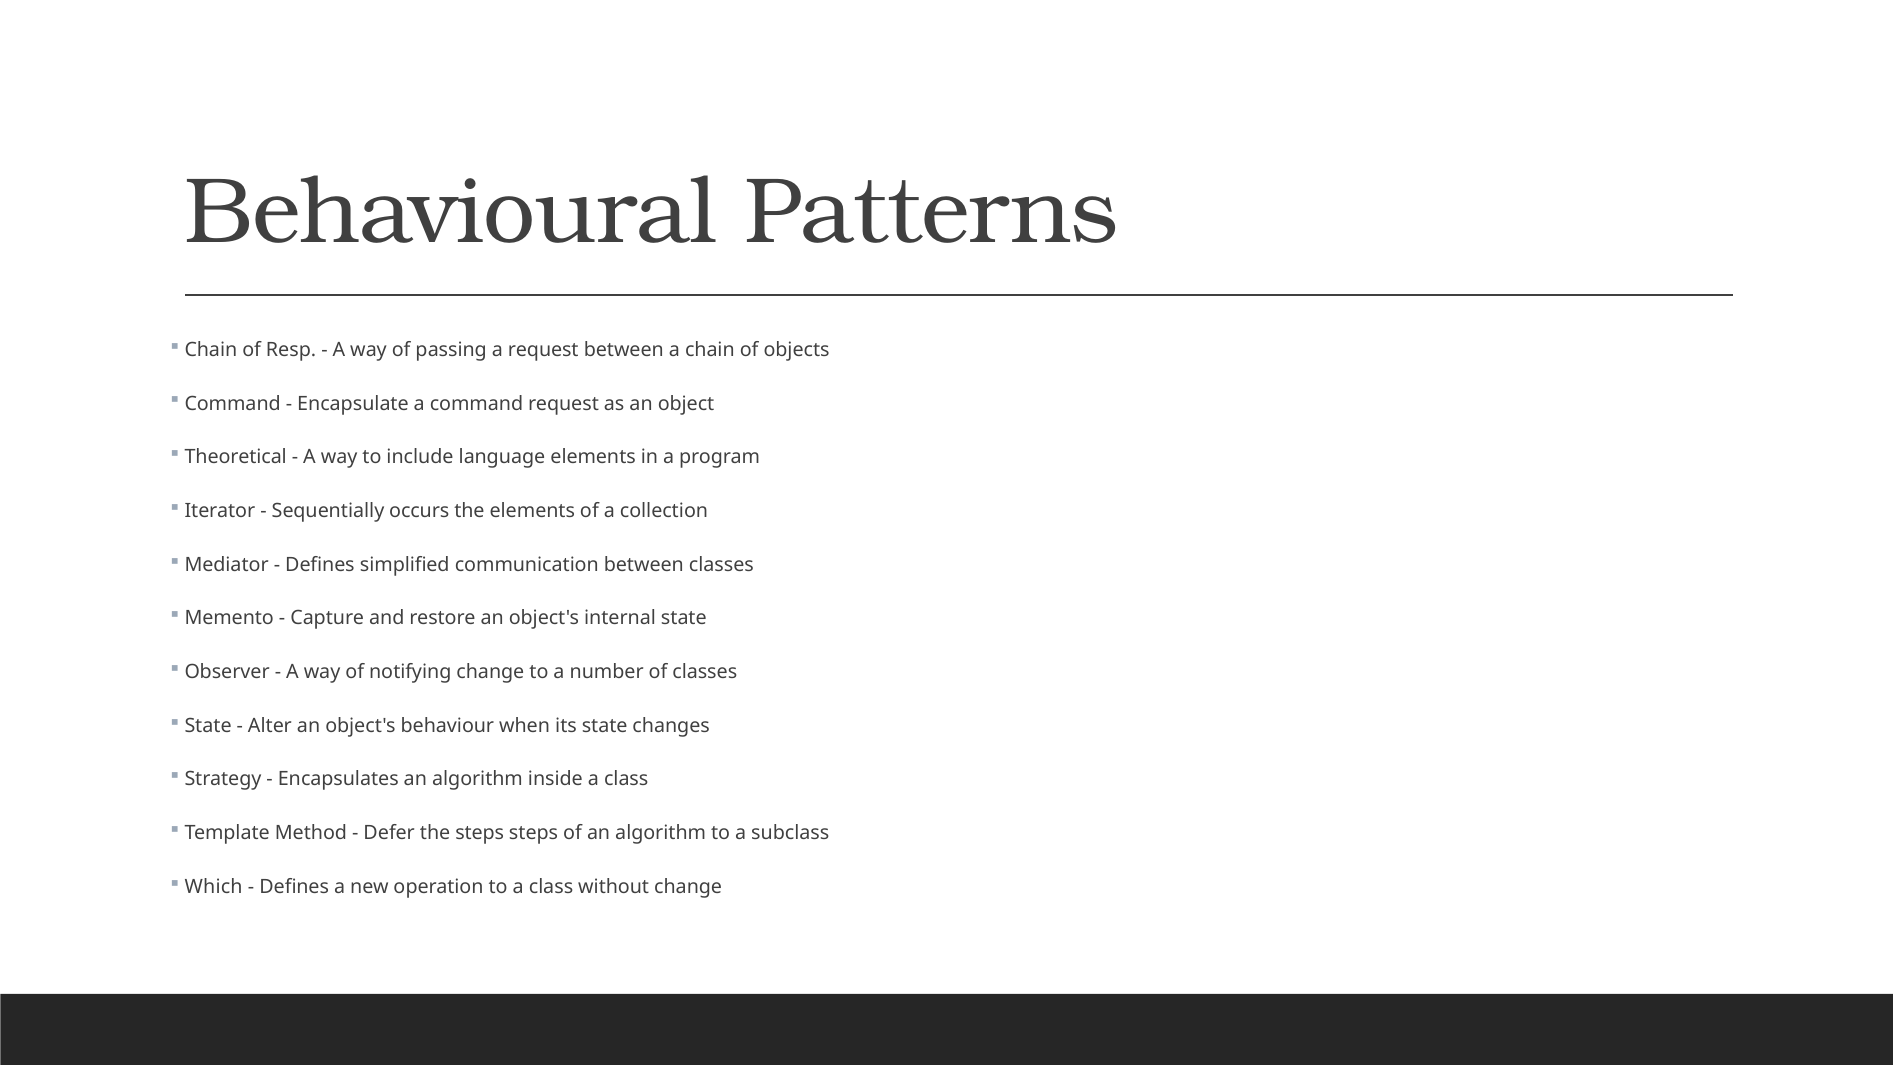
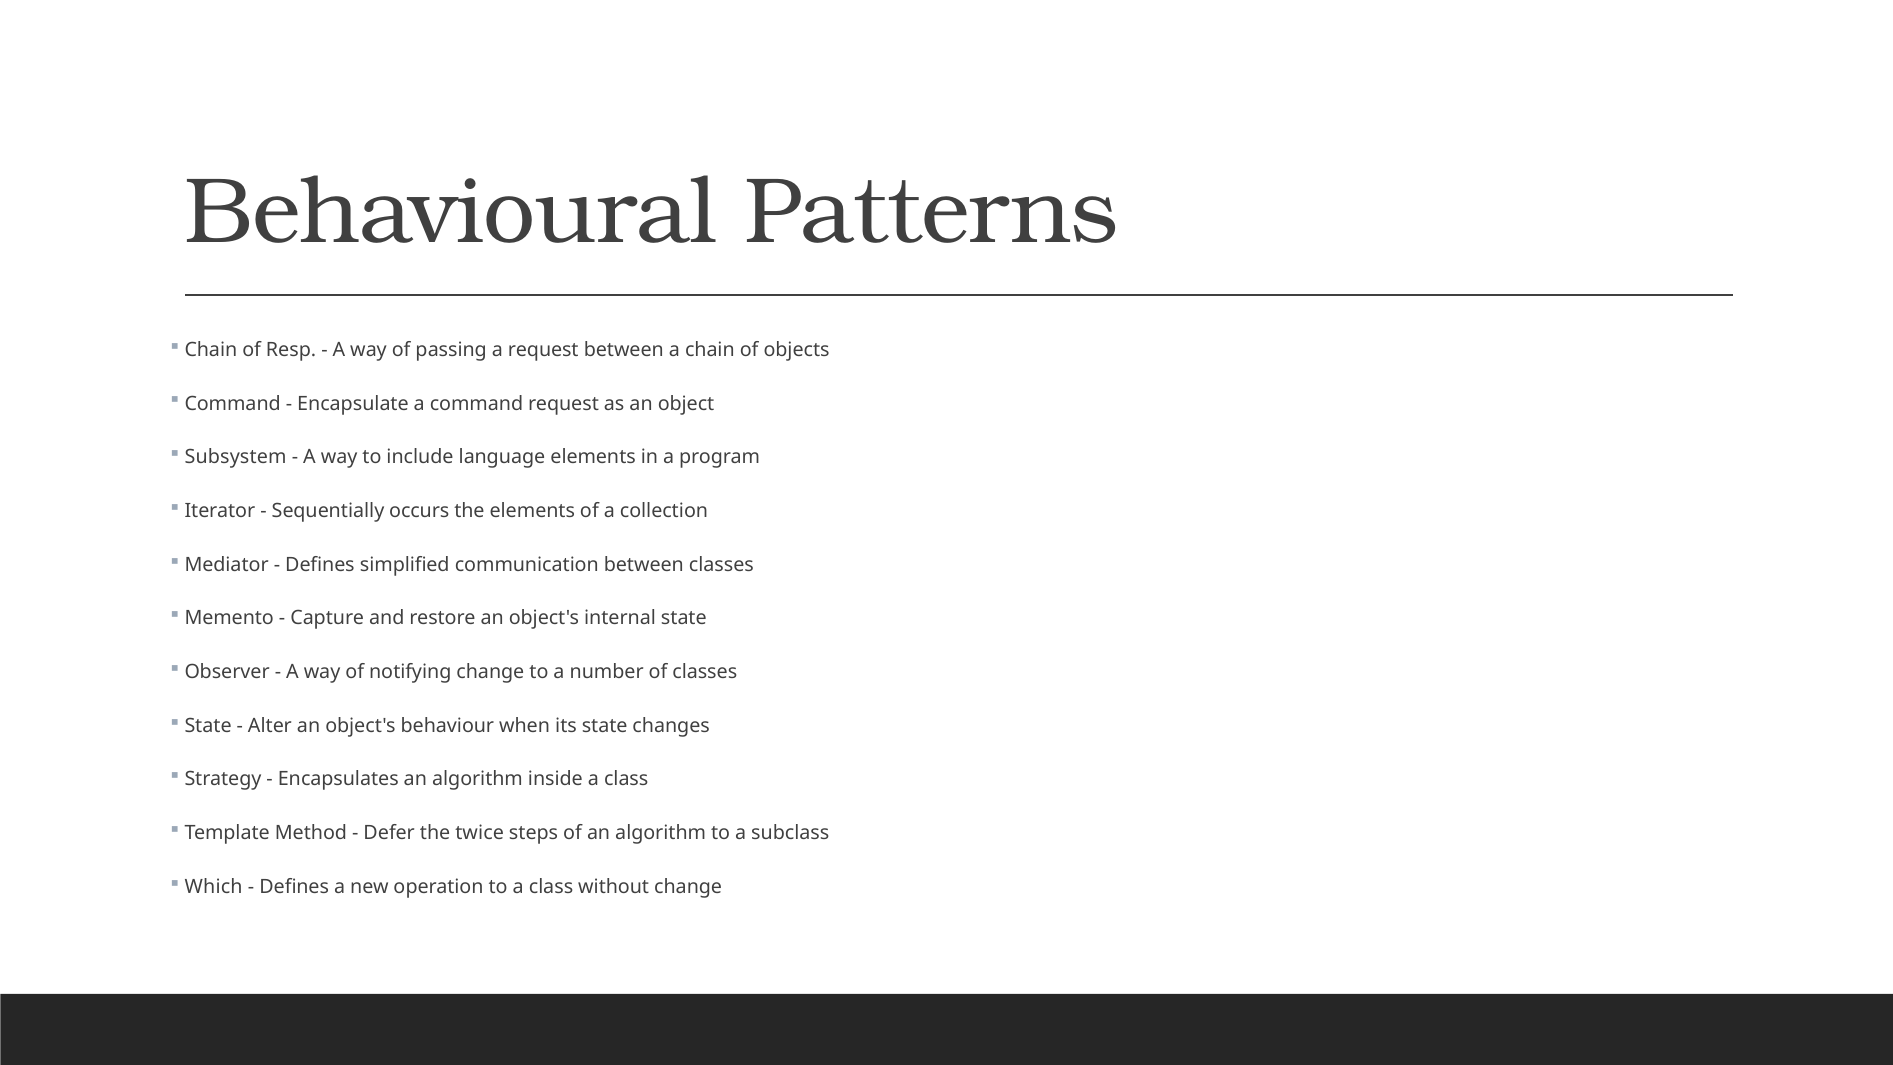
Theoretical: Theoretical -> Subsystem
the steps: steps -> twice
